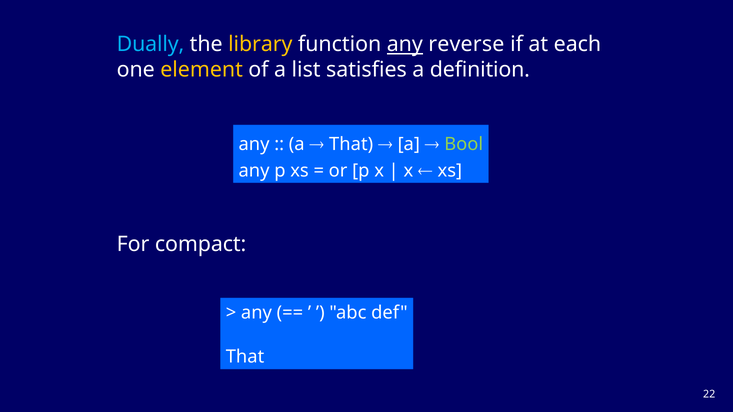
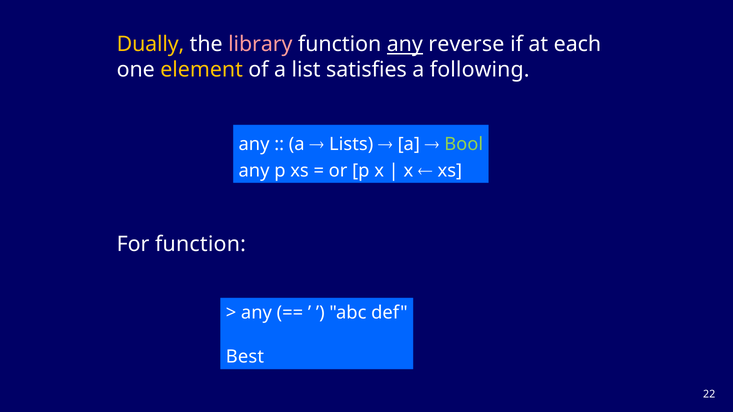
Dually colour: light blue -> yellow
library colour: yellow -> pink
definition: definition -> following
That at (351, 144): That -> Lists
For compact: compact -> function
That at (245, 357): That -> Best
